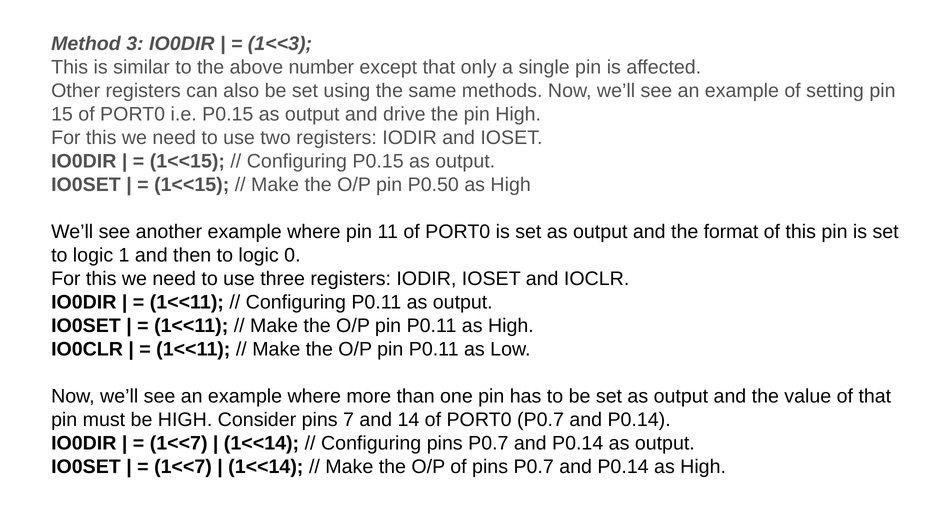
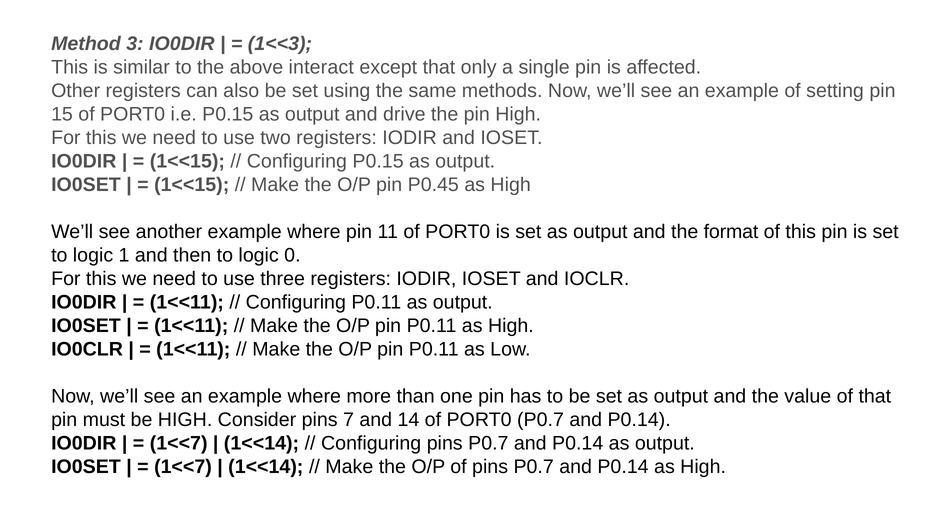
number: number -> interact
P0.50: P0.50 -> P0.45
